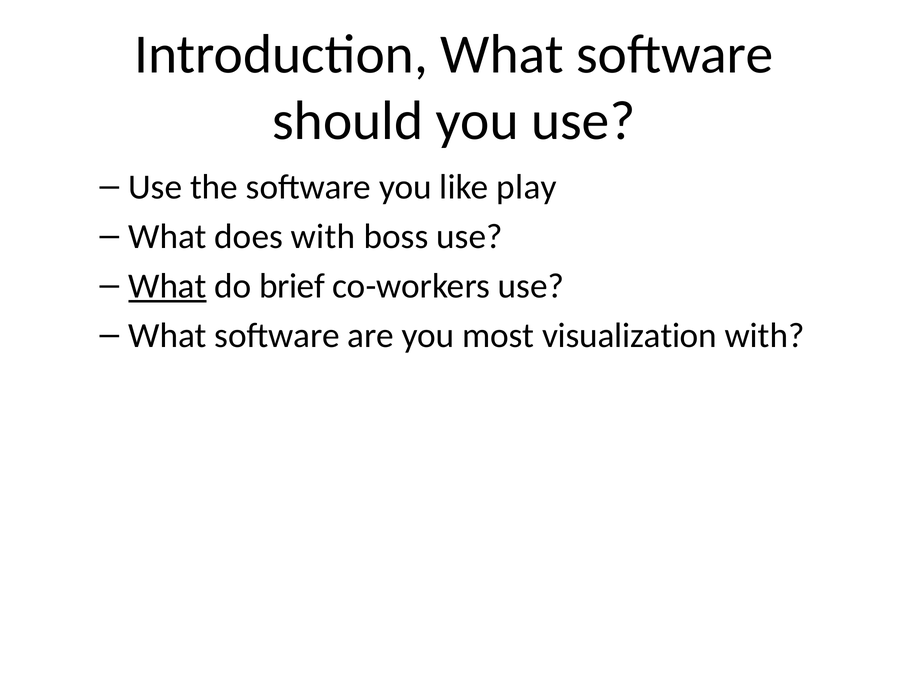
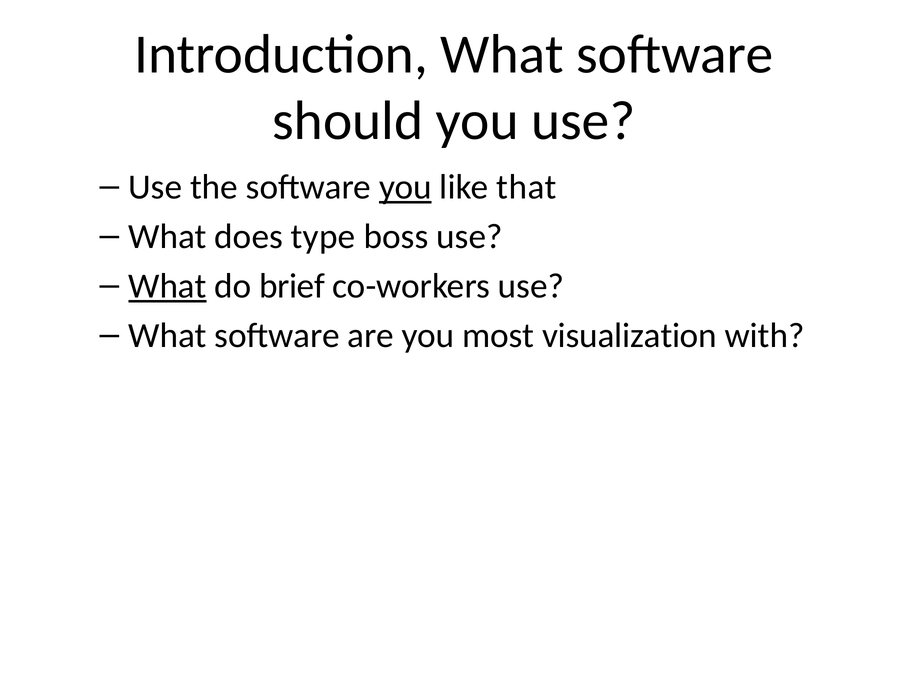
you at (405, 187) underline: none -> present
play: play -> that
does with: with -> type
